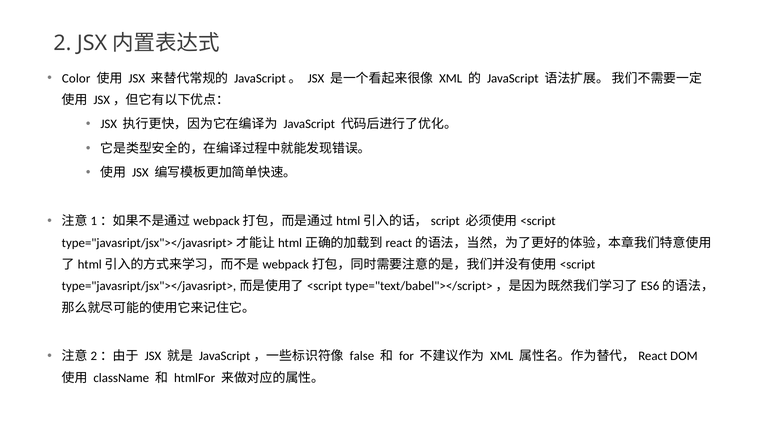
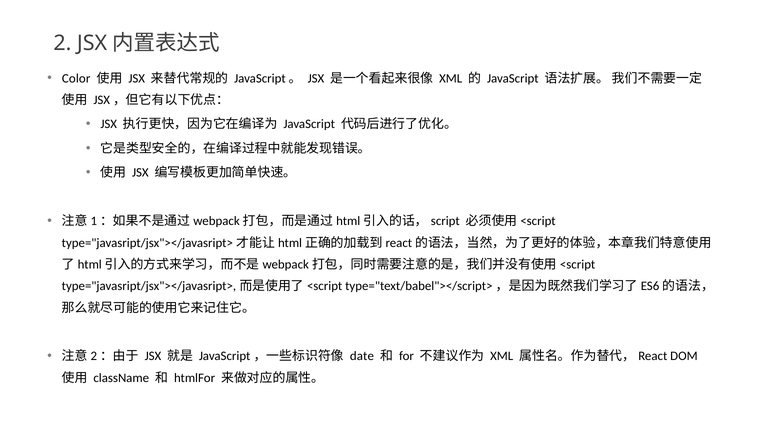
false: false -> date
